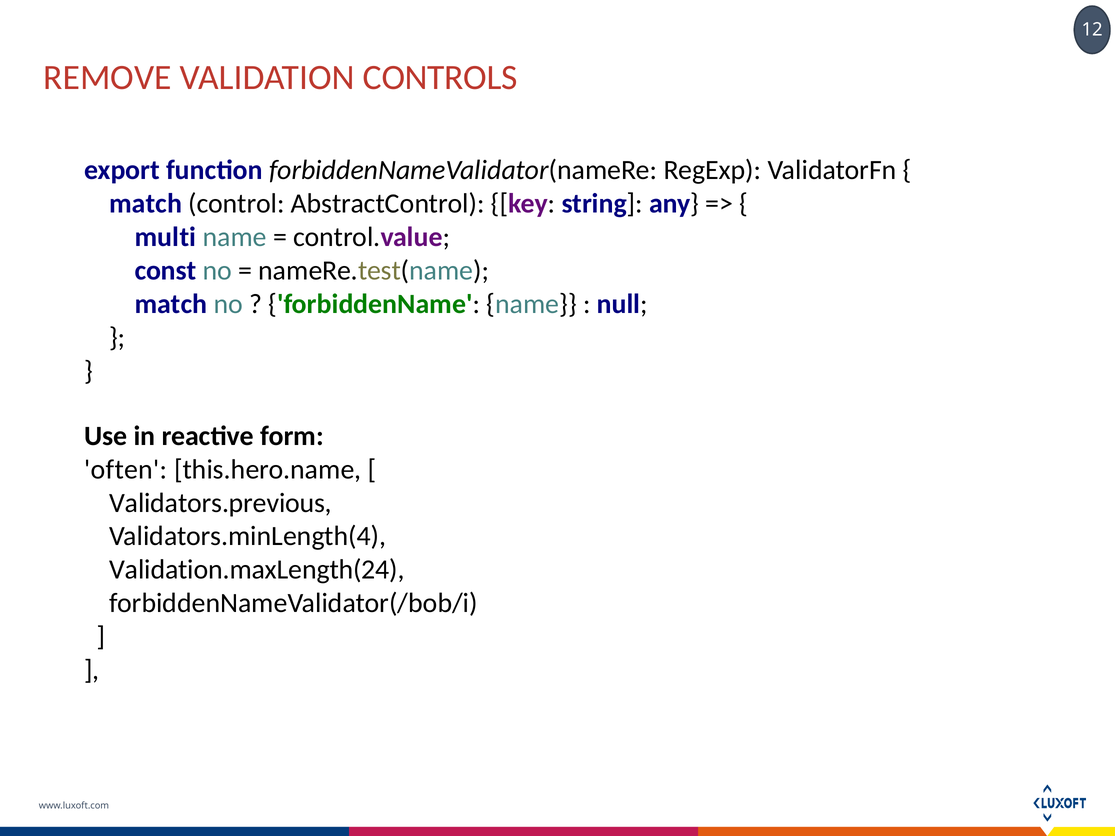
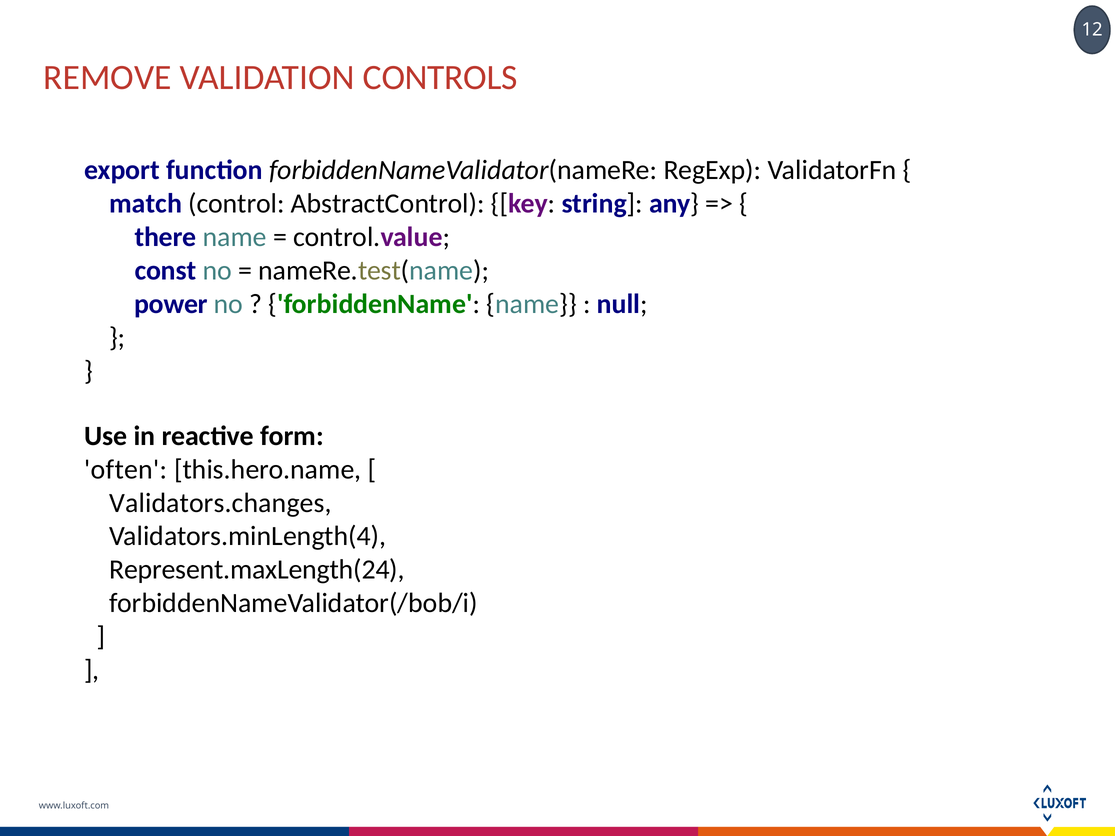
multi: multi -> there
match at (171, 304): match -> power
Validators.previous: Validators.previous -> Validators.changes
Validation.maxLength(24: Validation.maxLength(24 -> Represent.maxLength(24
